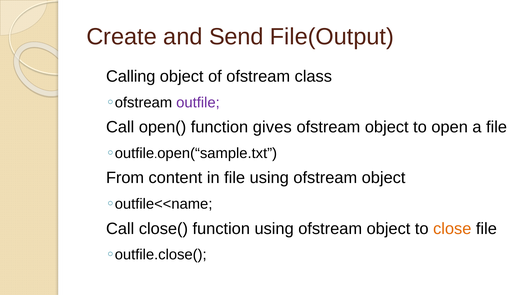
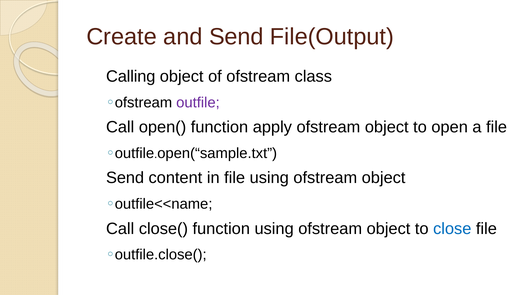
gives: gives -> apply
From at (125, 178): From -> Send
close colour: orange -> blue
